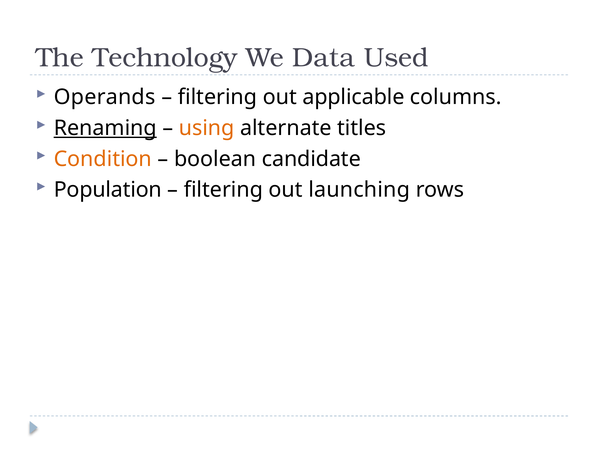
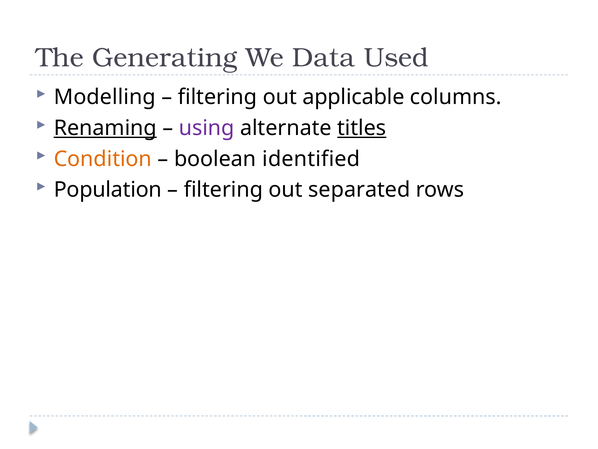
Technology: Technology -> Generating
Operands: Operands -> Modelling
using colour: orange -> purple
titles underline: none -> present
candidate: candidate -> identified
launching: launching -> separated
